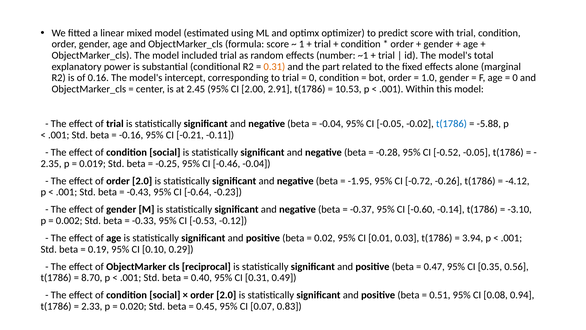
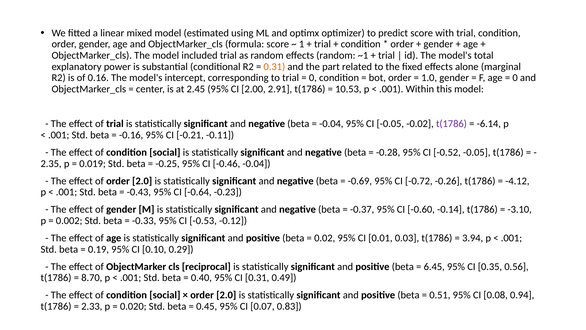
effects number: number -> random
t(1786 at (451, 124) colour: blue -> purple
-5.88: -5.88 -> -6.14
-1.95: -1.95 -> -0.69
0.47: 0.47 -> 6.45
